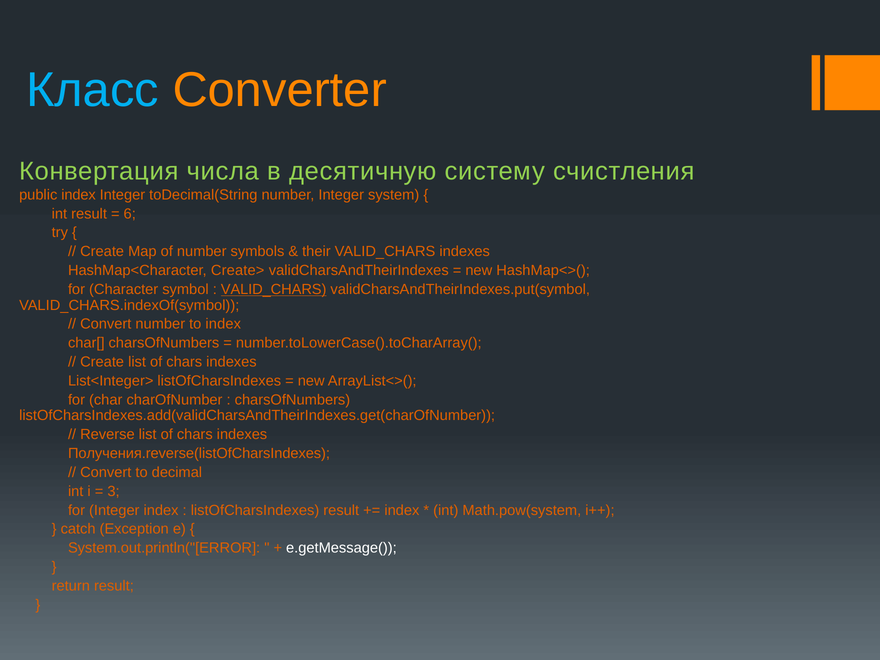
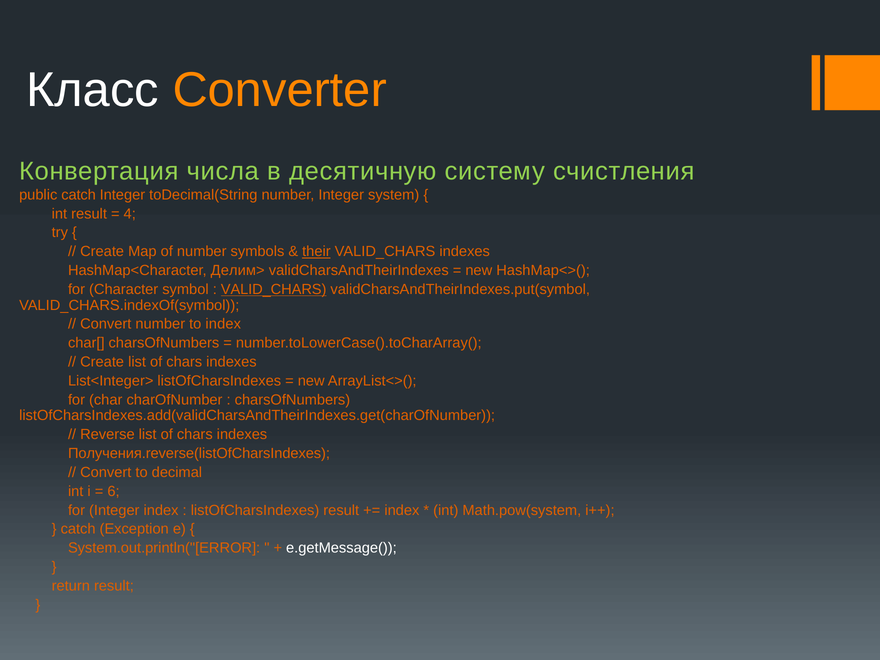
Класс colour: light blue -> white
public index: index -> catch
6: 6 -> 4
their underline: none -> present
Create>: Create> -> Делим>
3: 3 -> 6
